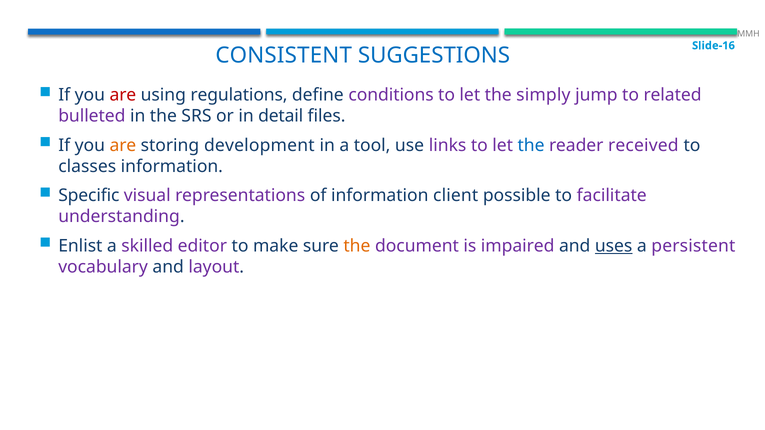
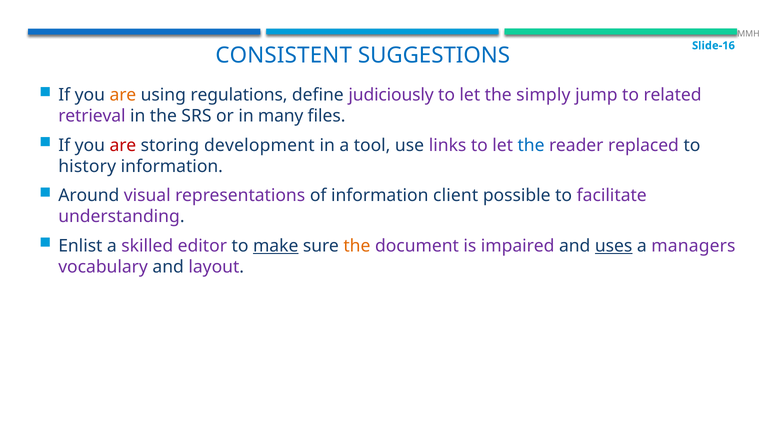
are at (123, 95) colour: red -> orange
conditions: conditions -> judiciously
bulleted: bulleted -> retrieval
detail: detail -> many
are at (123, 145) colour: orange -> red
received: received -> replaced
classes: classes -> history
Specific: Specific -> Around
make underline: none -> present
persistent: persistent -> managers
